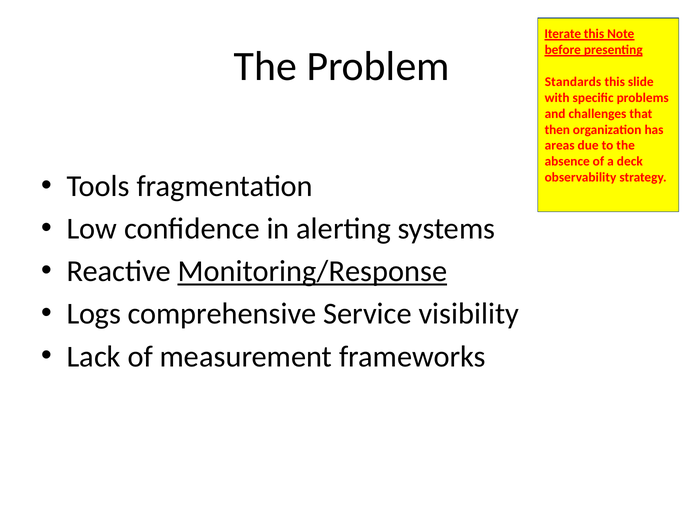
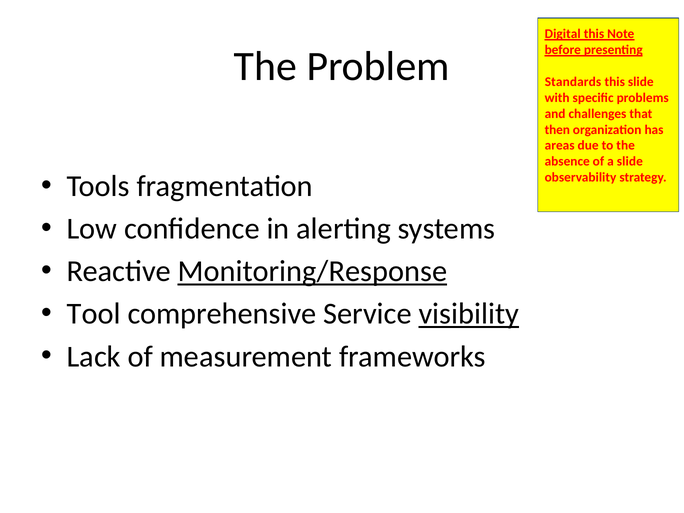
Iterate: Iterate -> Digital
a deck: deck -> slide
Logs: Logs -> Tool
visibility underline: none -> present
